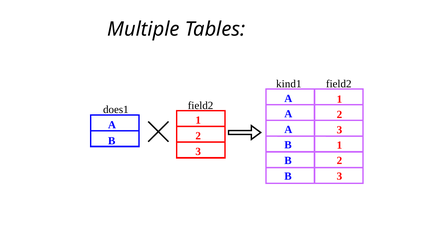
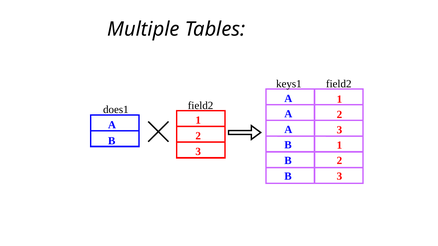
kind1: kind1 -> keys1
